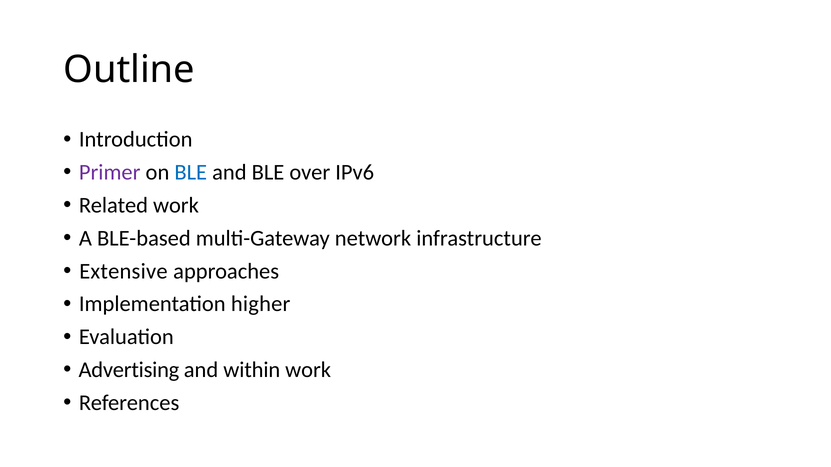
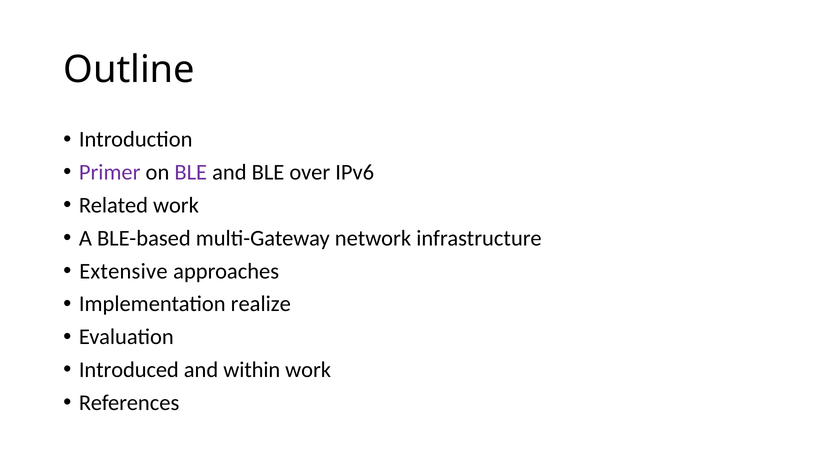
BLE at (191, 173) colour: blue -> purple
higher: higher -> realize
Advertising: Advertising -> Introduced
